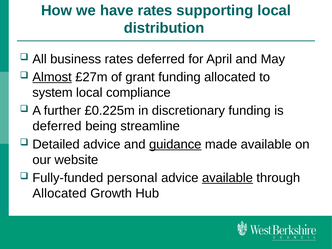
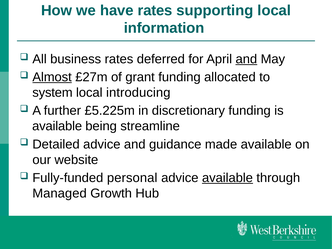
distribution: distribution -> information
and at (246, 59) underline: none -> present
compliance: compliance -> introducing
£0.225m: £0.225m -> £5.225m
deferred at (57, 126): deferred -> available
guidance underline: present -> none
Allocated at (60, 193): Allocated -> Managed
